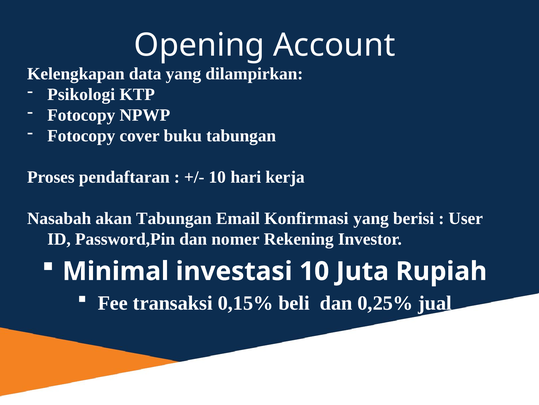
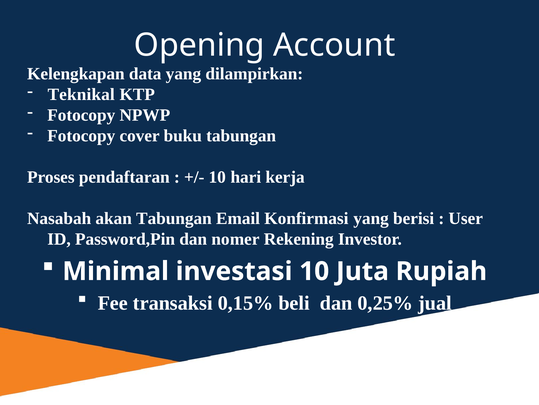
Psikologi: Psikologi -> Teknikal
